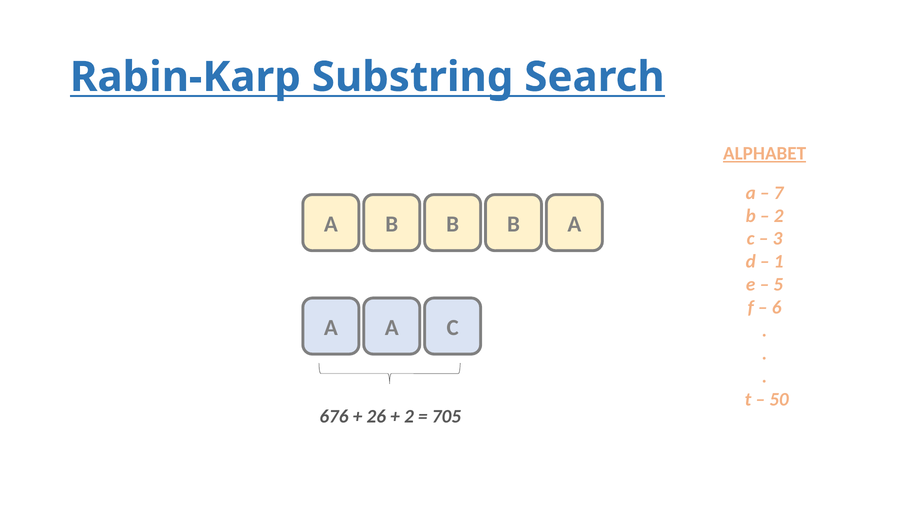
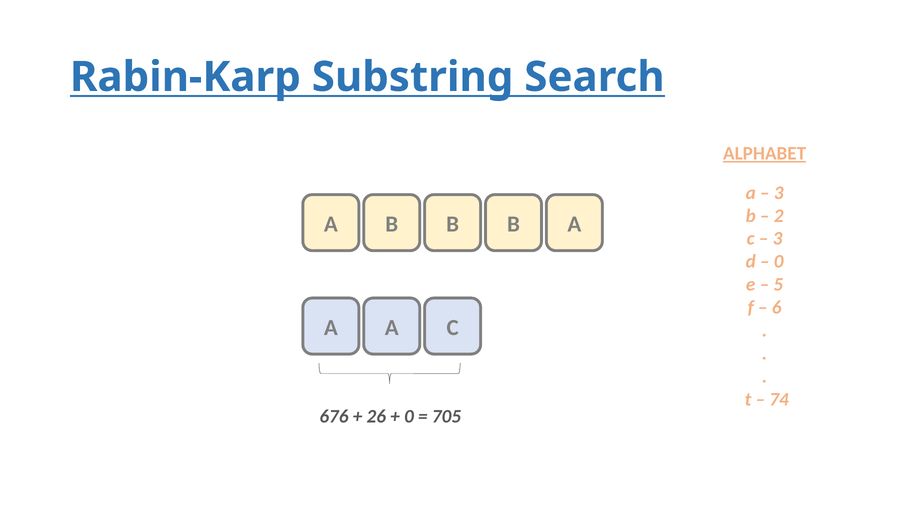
7 at (779, 193): 7 -> 3
1 at (779, 262): 1 -> 0
50: 50 -> 74
2 at (409, 416): 2 -> 0
